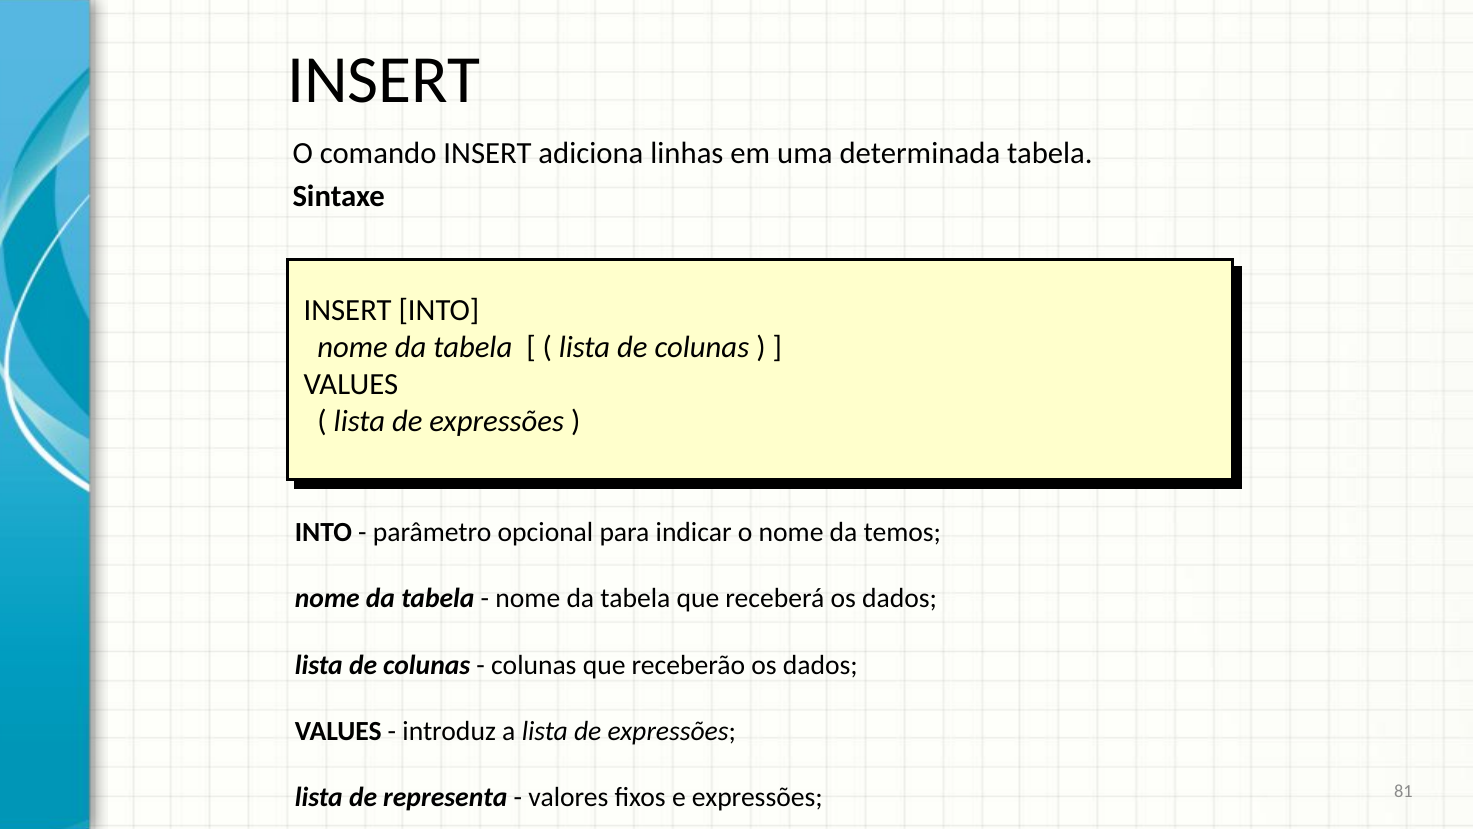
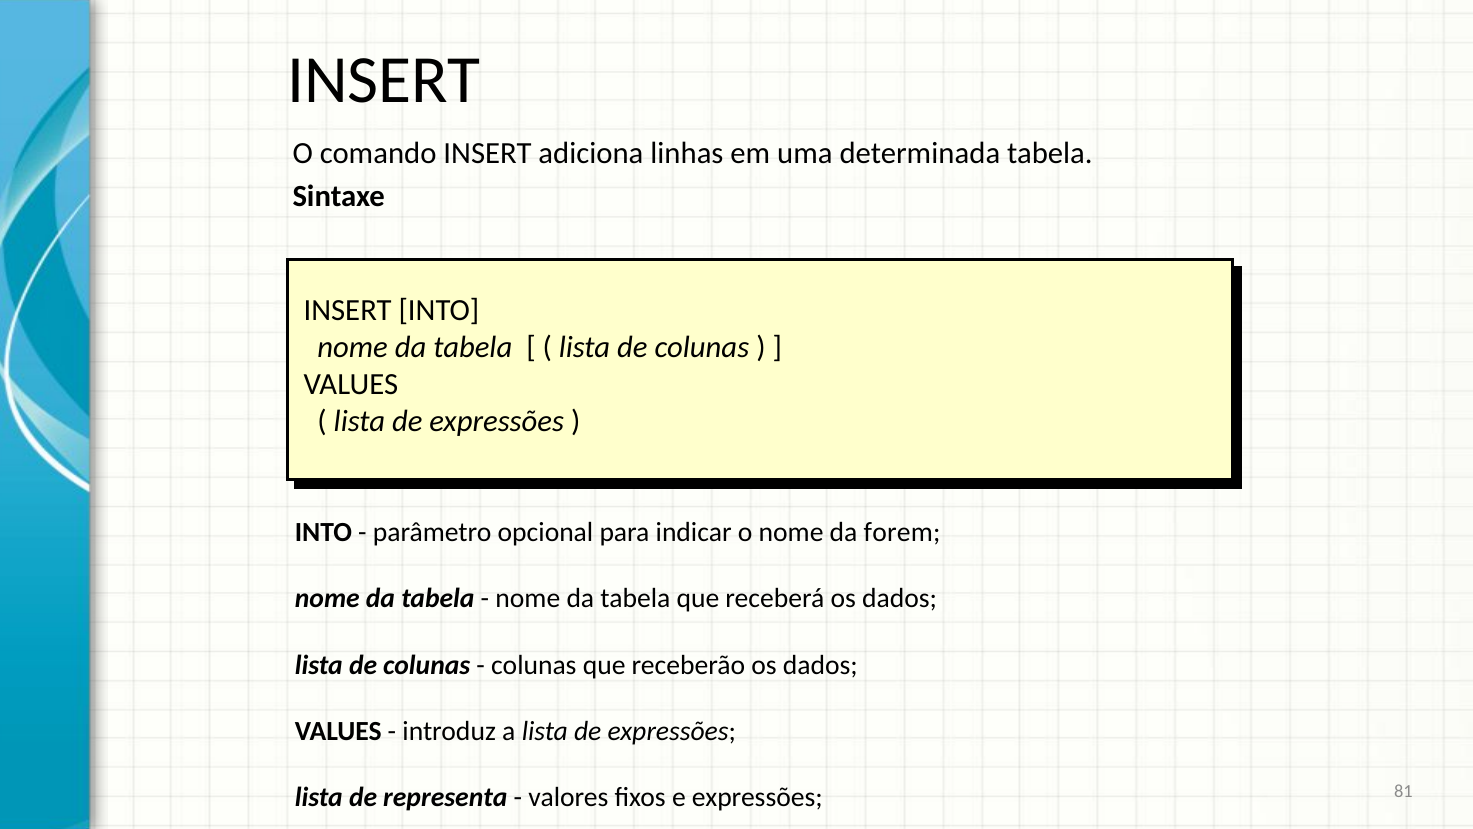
temos: temos -> forem
